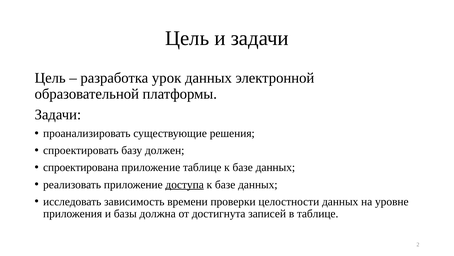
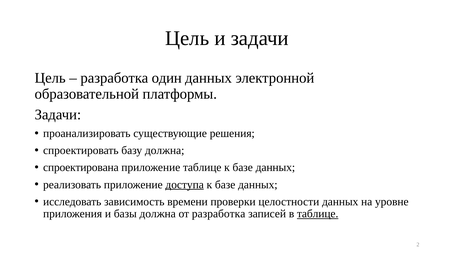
урок: урок -> один
базу должен: должен -> должна
от достигнута: достигнута -> разработка
таблице at (318, 213) underline: none -> present
